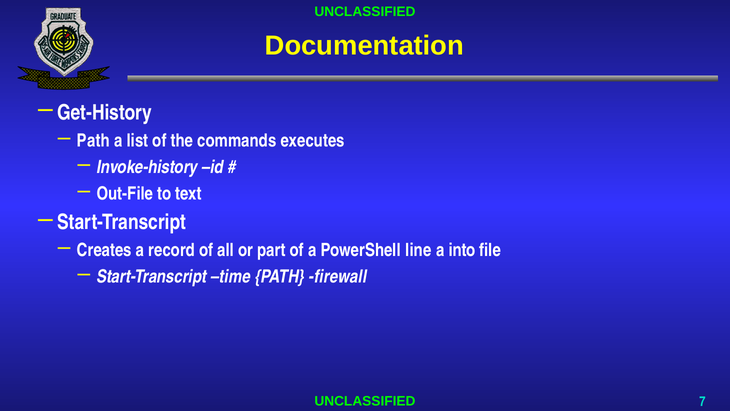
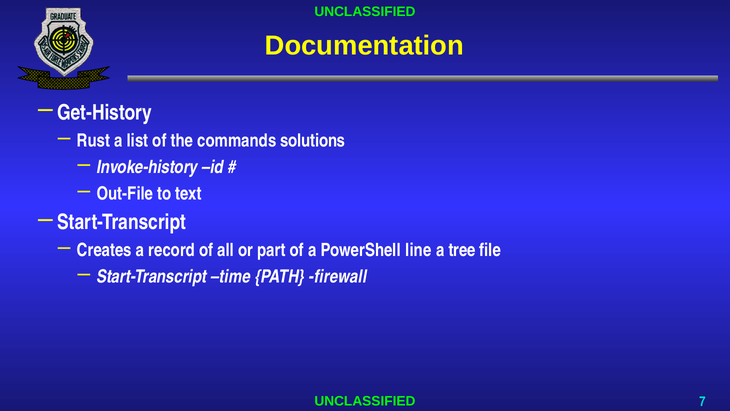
Path at (93, 141): Path -> Rust
executes: executes -> solutions
into: into -> tree
